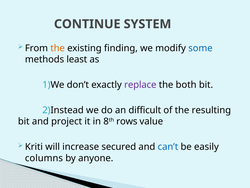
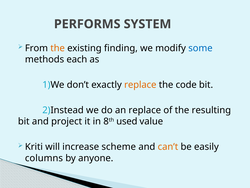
CONTINUE: CONTINUE -> PERFORMS
least: least -> each
replace at (140, 85) colour: purple -> orange
both: both -> code
an difficult: difficult -> replace
rows: rows -> used
secured: secured -> scheme
can’t colour: blue -> orange
